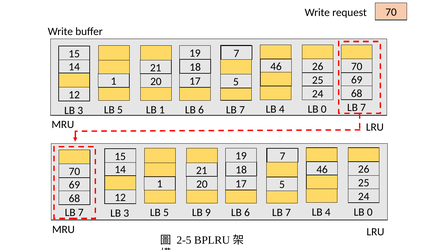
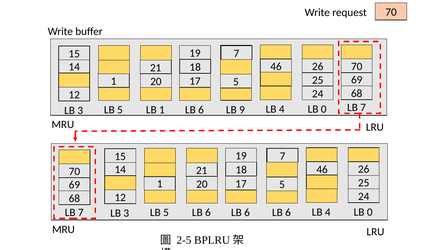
7 at (242, 110): 7 -> 9
5 LB 9: 9 -> 6
7 at (288, 213): 7 -> 6
